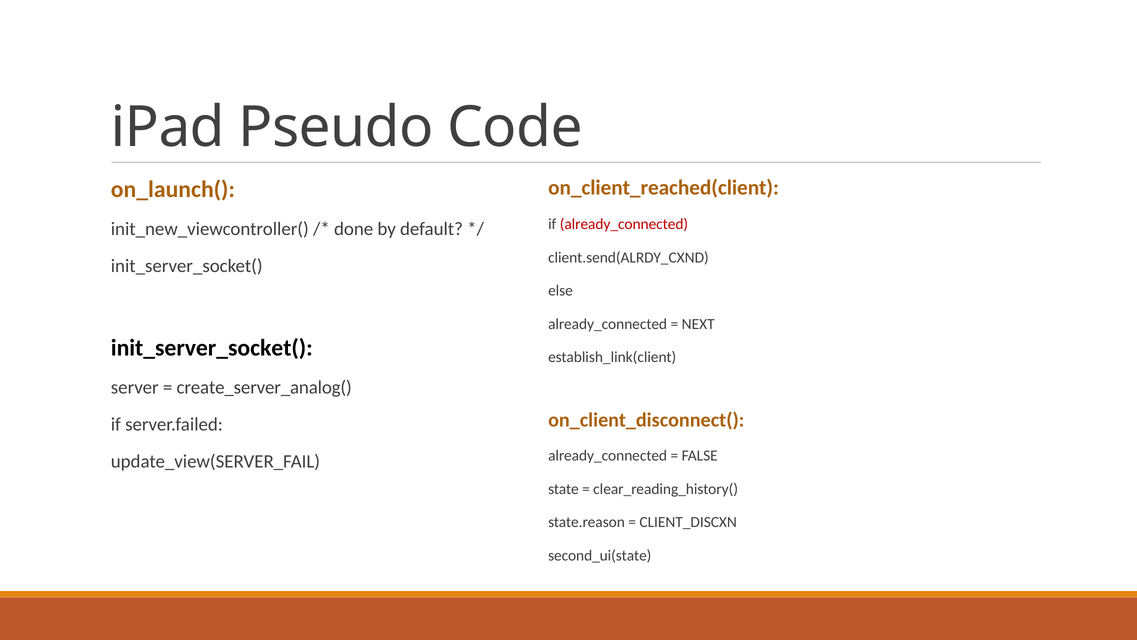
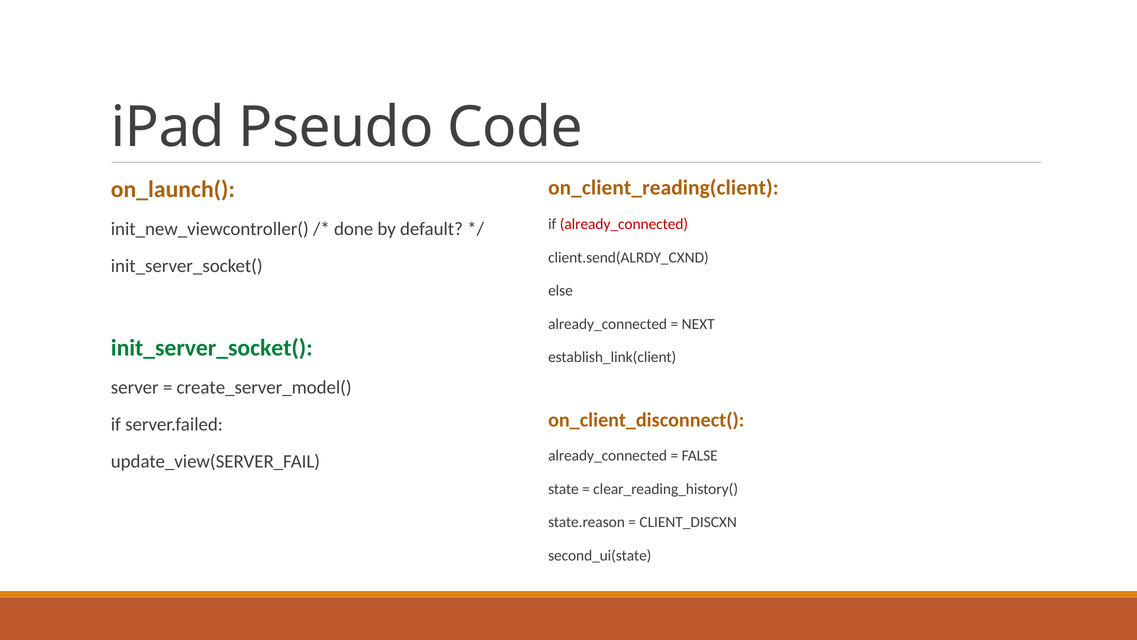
on_client_reached(client: on_client_reached(client -> on_client_reading(client
init_server_socket( at (212, 347) colour: black -> green
create_server_analog(: create_server_analog( -> create_server_model(
